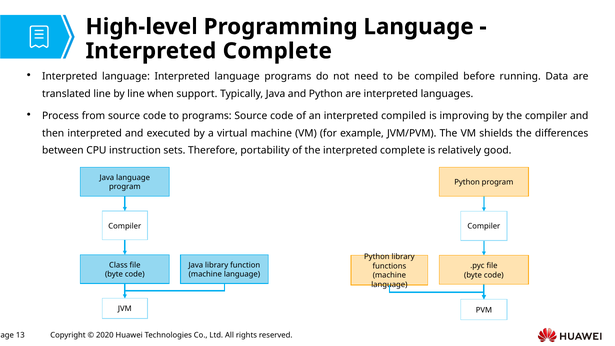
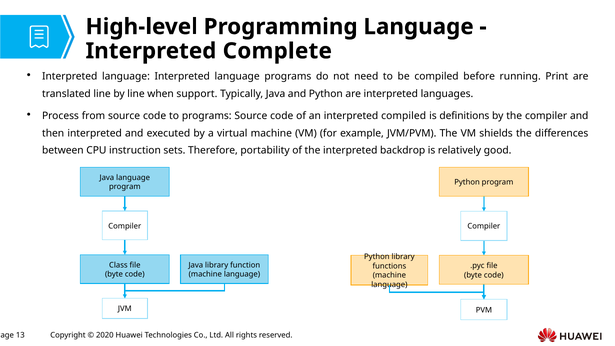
Data: Data -> Print
improving: improving -> definitions
the interpreted complete: complete -> backdrop
